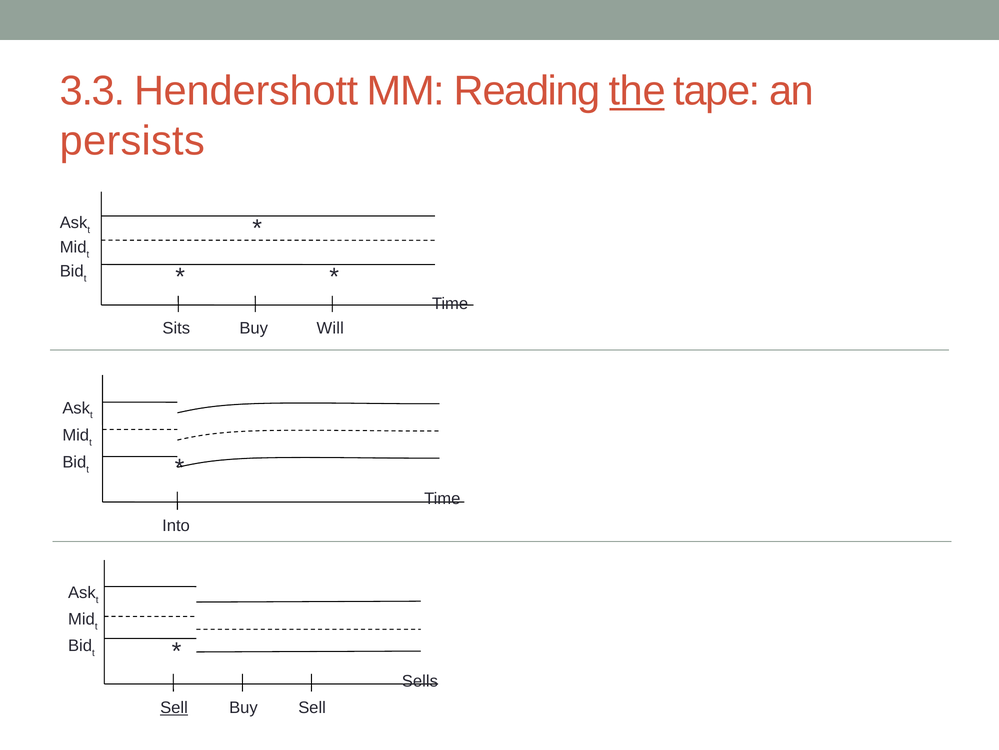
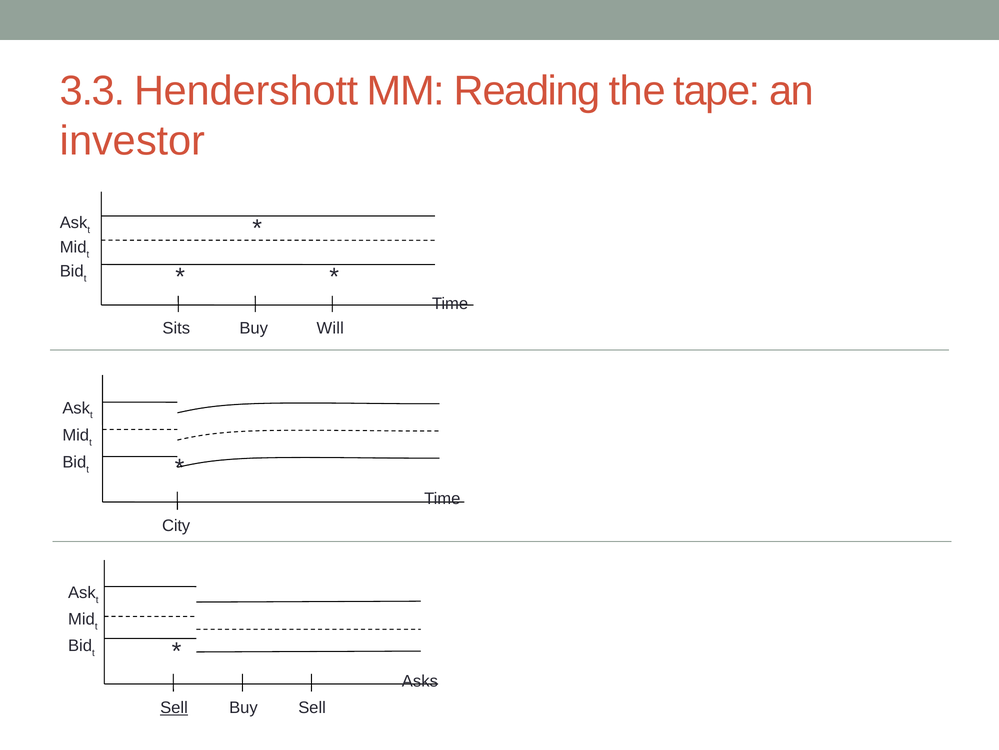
the underline: present -> none
persists: persists -> investor
Into: Into -> City
Sells: Sells -> Asks
